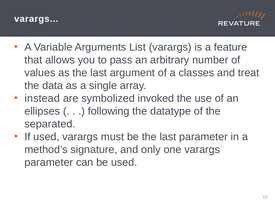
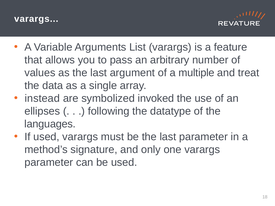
classes: classes -> multiple
separated: separated -> languages
